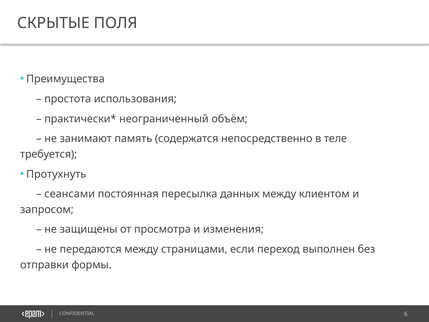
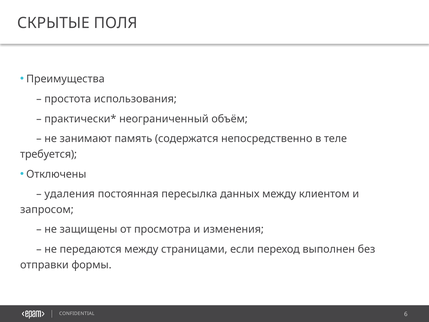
Протухнуть: Протухнуть -> Отключены
сеансами: сеансами -> удаления
